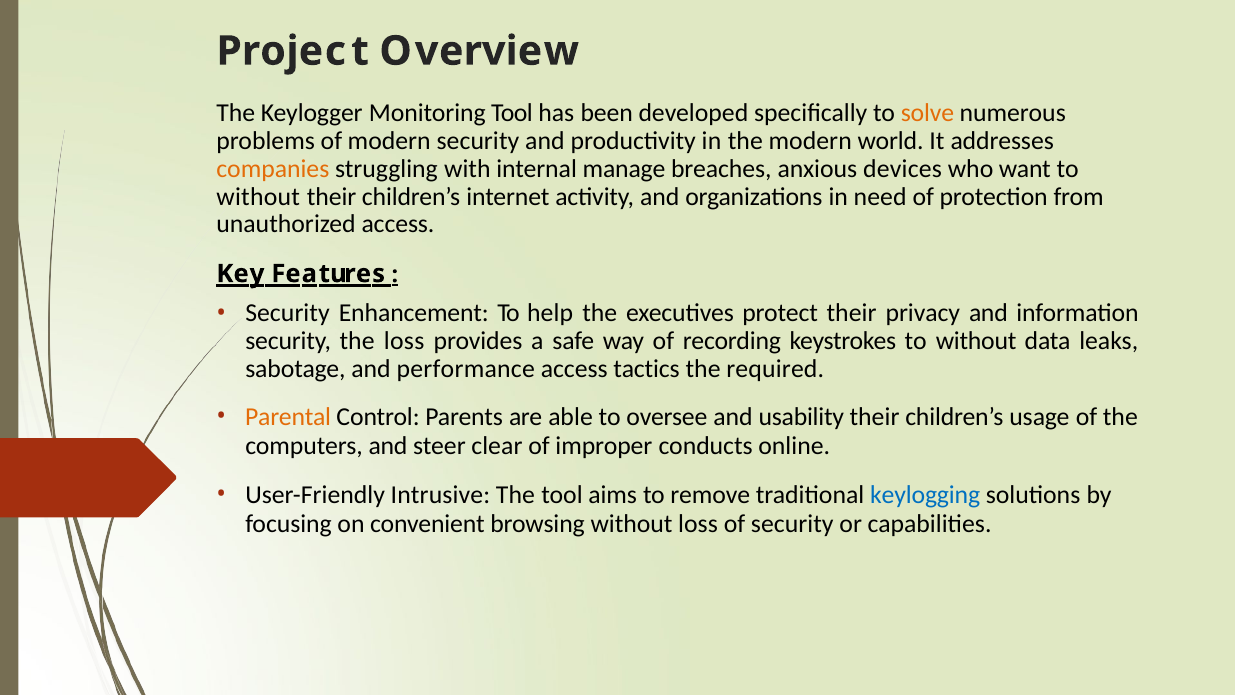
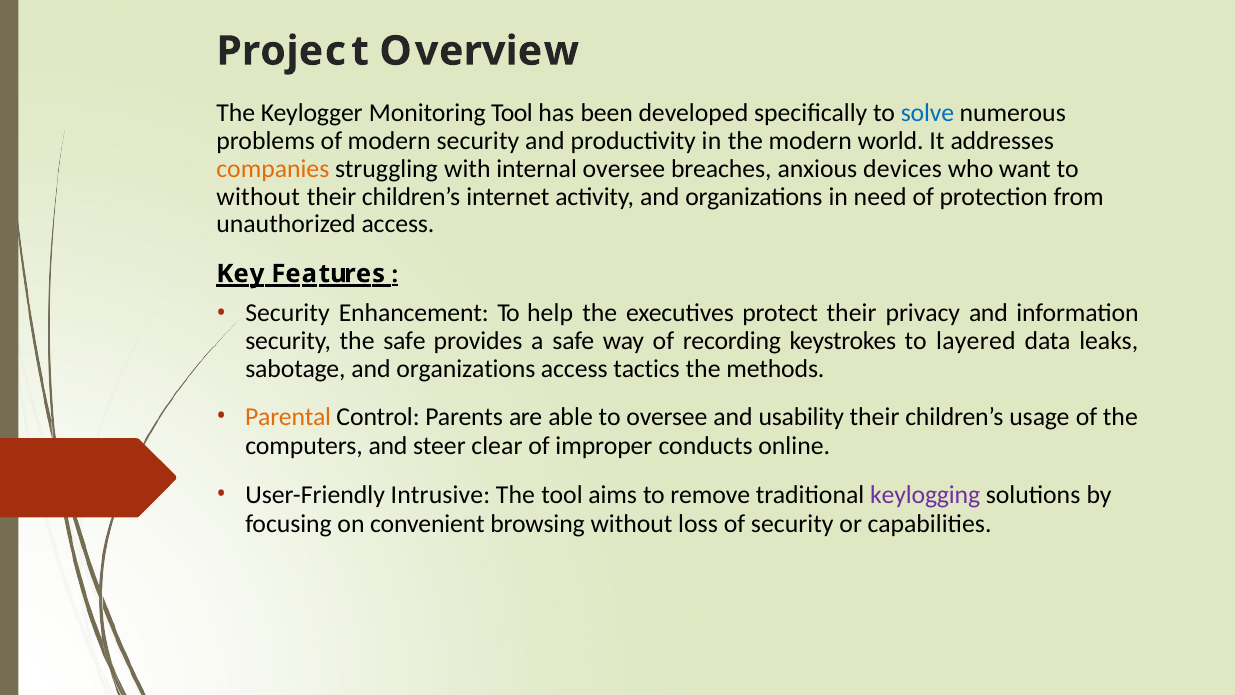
solve colour: orange -> blue
internal manage: manage -> oversee
the loss: loss -> safe
keystrokes to without: without -> layered
sabotage and performance: performance -> organizations
required: required -> methods
keylogging colour: blue -> purple
